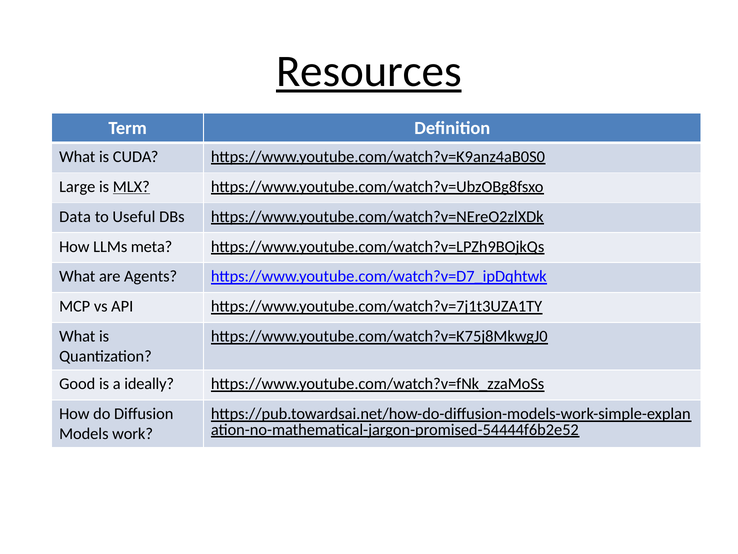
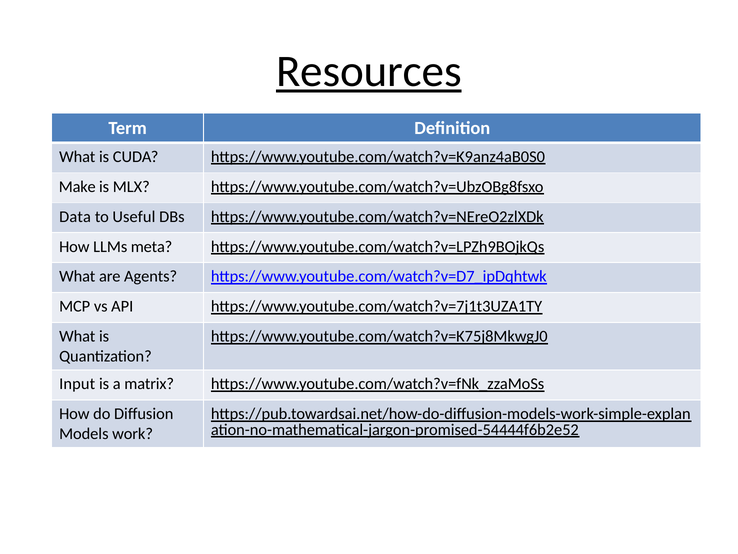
Large: Large -> Make
MLX underline: present -> none
Good: Good -> Input
ideally: ideally -> matrix
